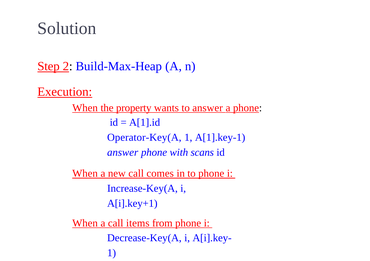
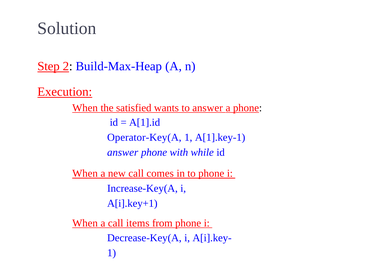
property: property -> satisfied
scans: scans -> while
